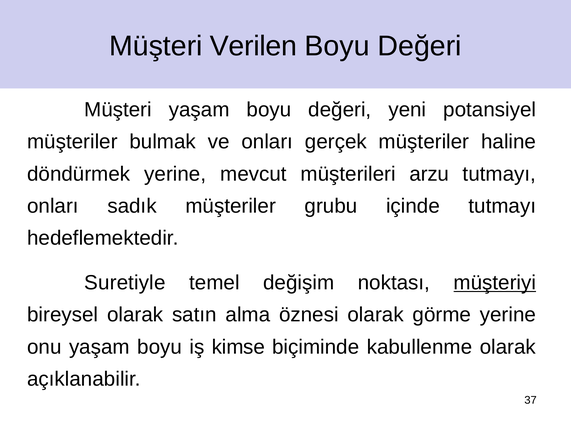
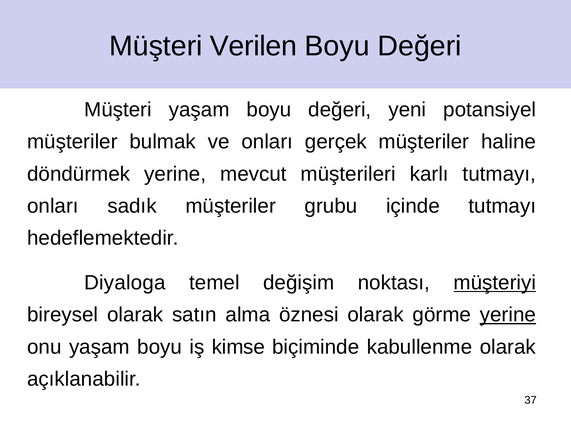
arzu: arzu -> karlı
Suretiyle: Suretiyle -> Diyaloga
yerine at (508, 315) underline: none -> present
